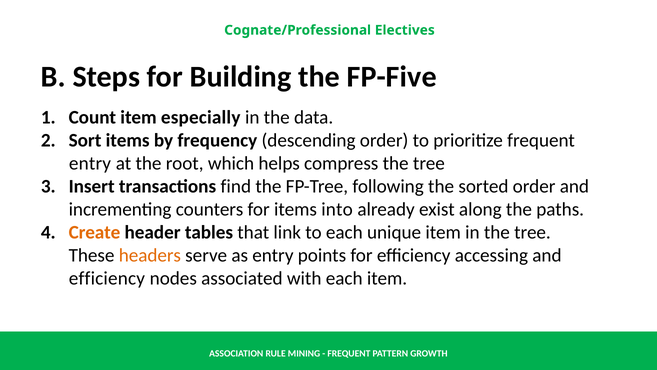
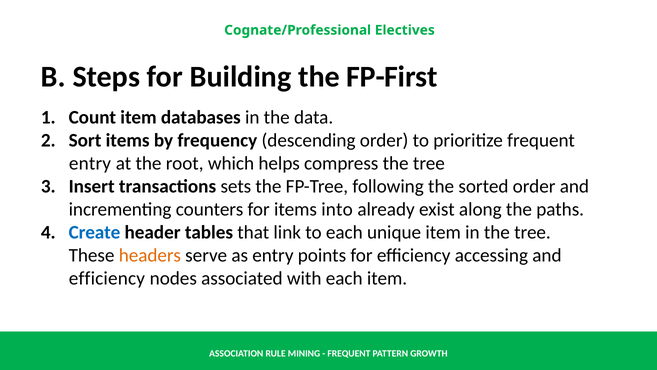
FP-Five: FP-Five -> FP-First
especially: especially -> databases
find: find -> sets
Create colour: orange -> blue
